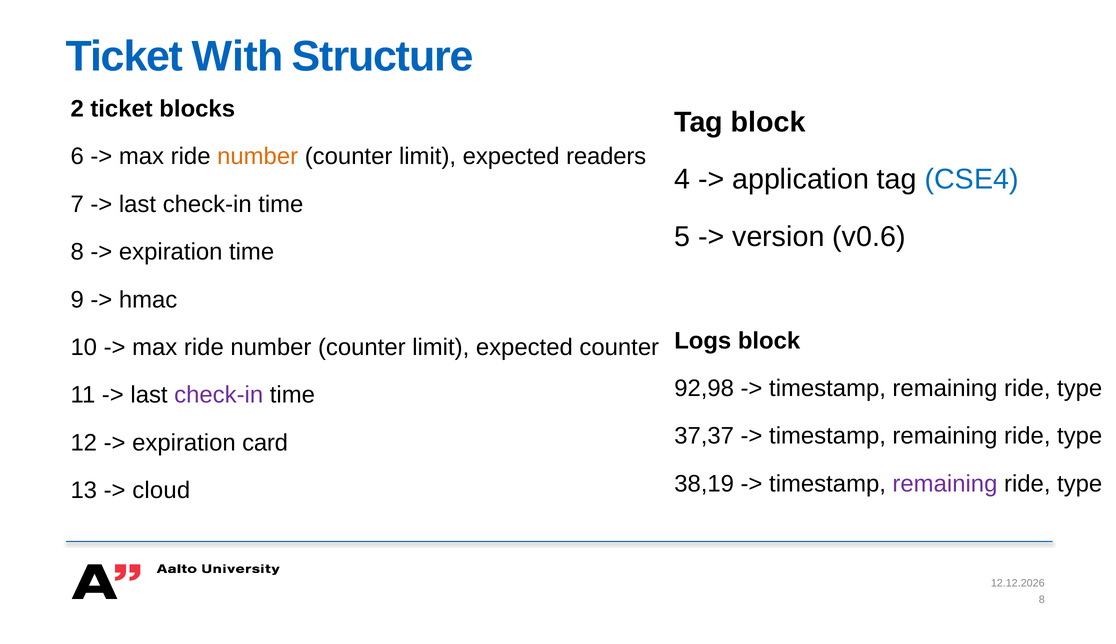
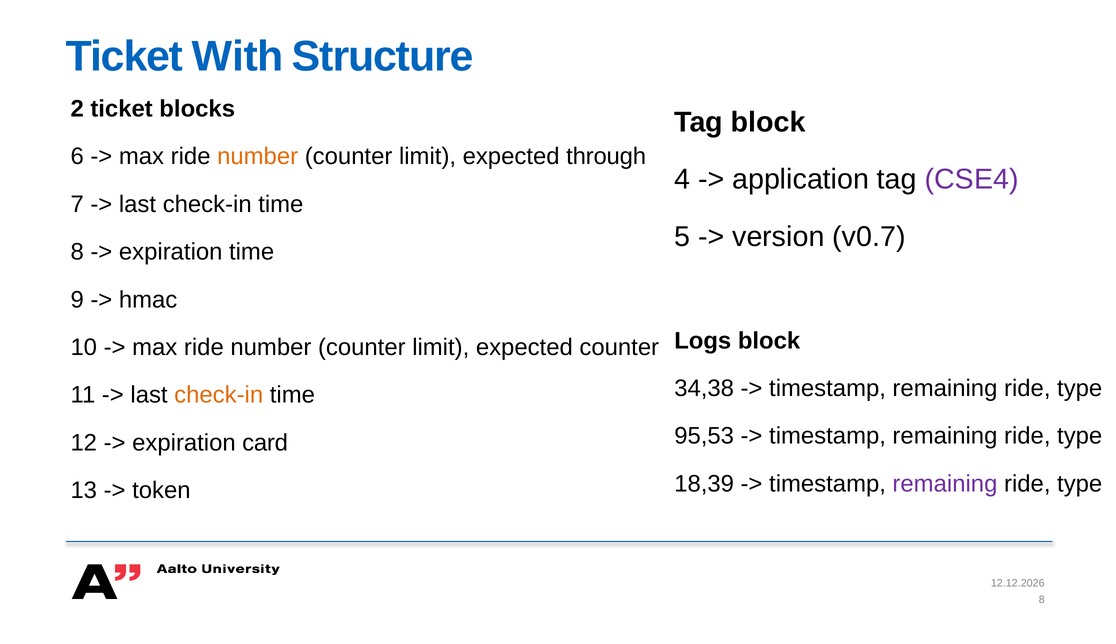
readers: readers -> through
CSE4 colour: blue -> purple
v0.6: v0.6 -> v0.7
92,98: 92,98 -> 34,38
check-in at (219, 395) colour: purple -> orange
37,37: 37,37 -> 95,53
38,19: 38,19 -> 18,39
cloud: cloud -> token
